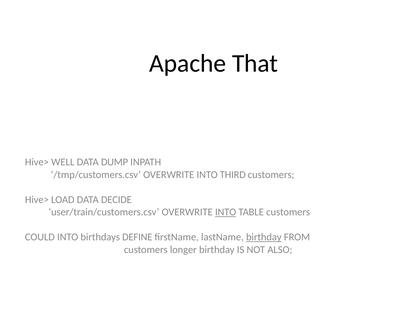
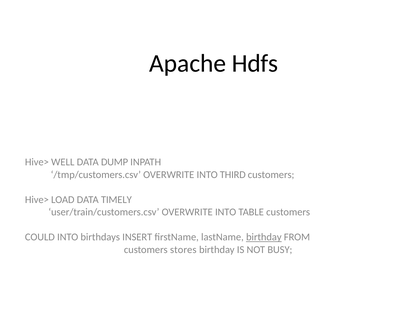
That: That -> Hdfs
DECIDE: DECIDE -> TIMELY
INTO at (226, 212) underline: present -> none
DEFINE: DEFINE -> INSERT
longer: longer -> stores
ALSO: ALSO -> BUSY
